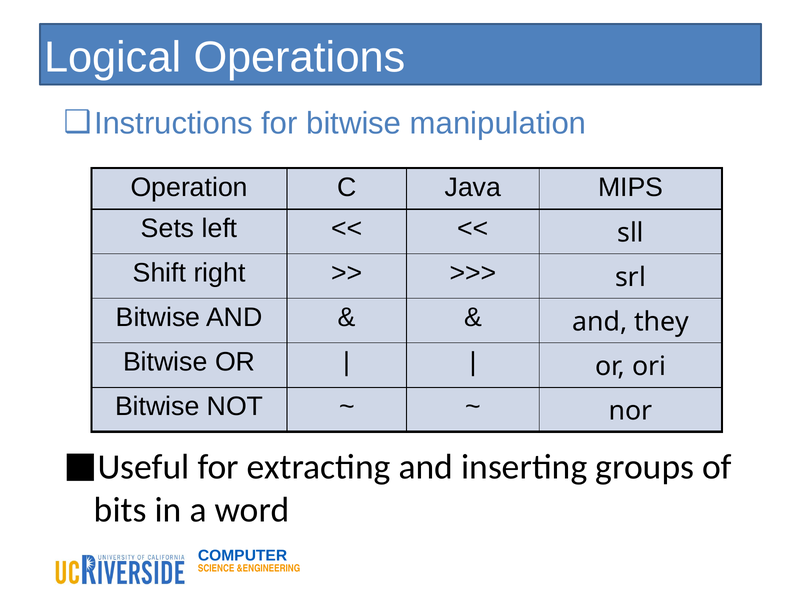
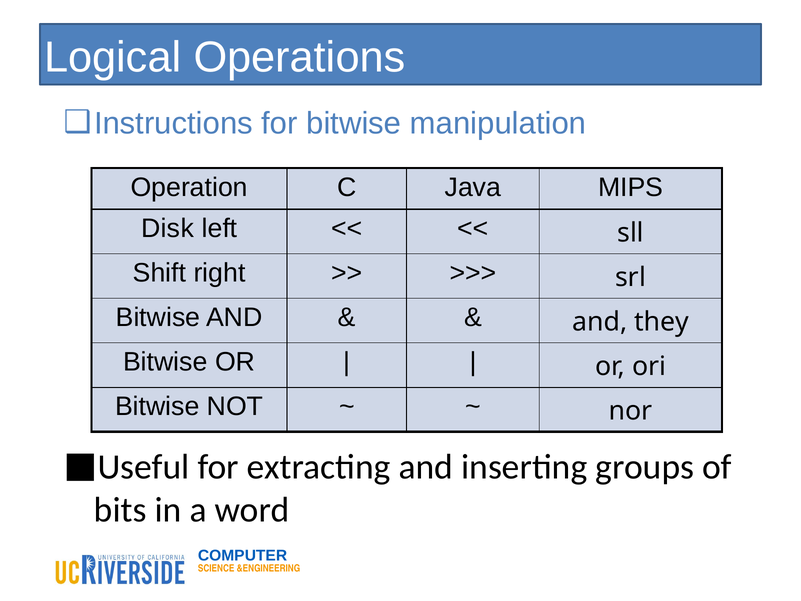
Sets: Sets -> Disk
